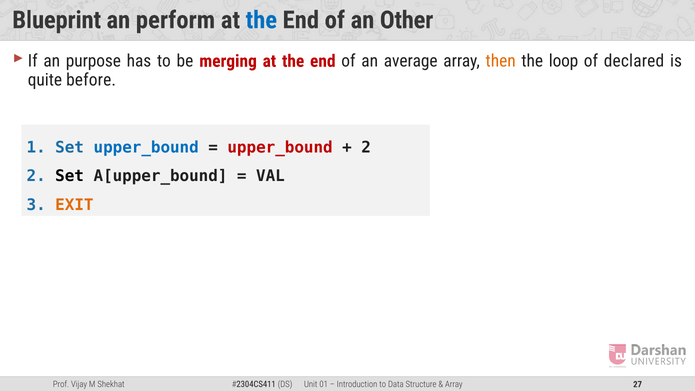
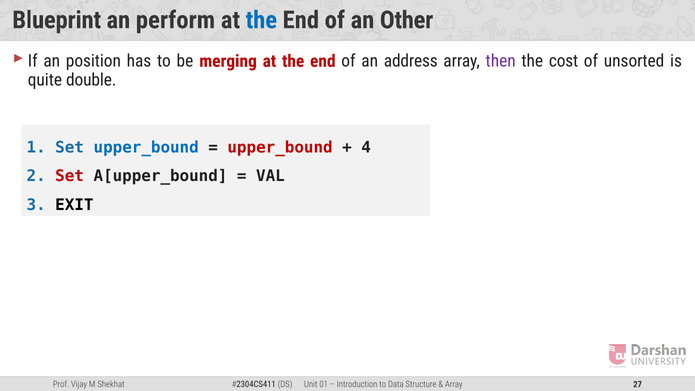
purpose: purpose -> position
average: average -> address
then colour: orange -> purple
loop: loop -> cost
declared: declared -> unsorted
before: before -> double
2 at (366, 147): 2 -> 4
Set at (70, 176) colour: black -> red
EXIT colour: orange -> black
